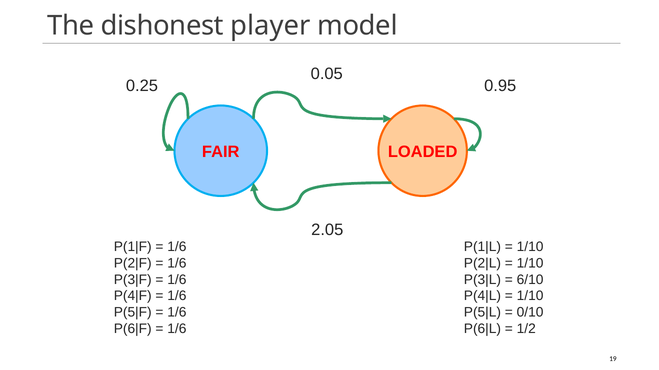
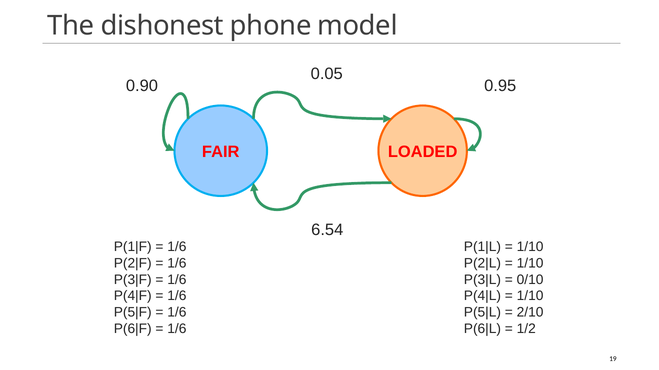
player: player -> phone
0.25: 0.25 -> 0.90
2.05: 2.05 -> 6.54
6/10: 6/10 -> 0/10
0/10: 0/10 -> 2/10
